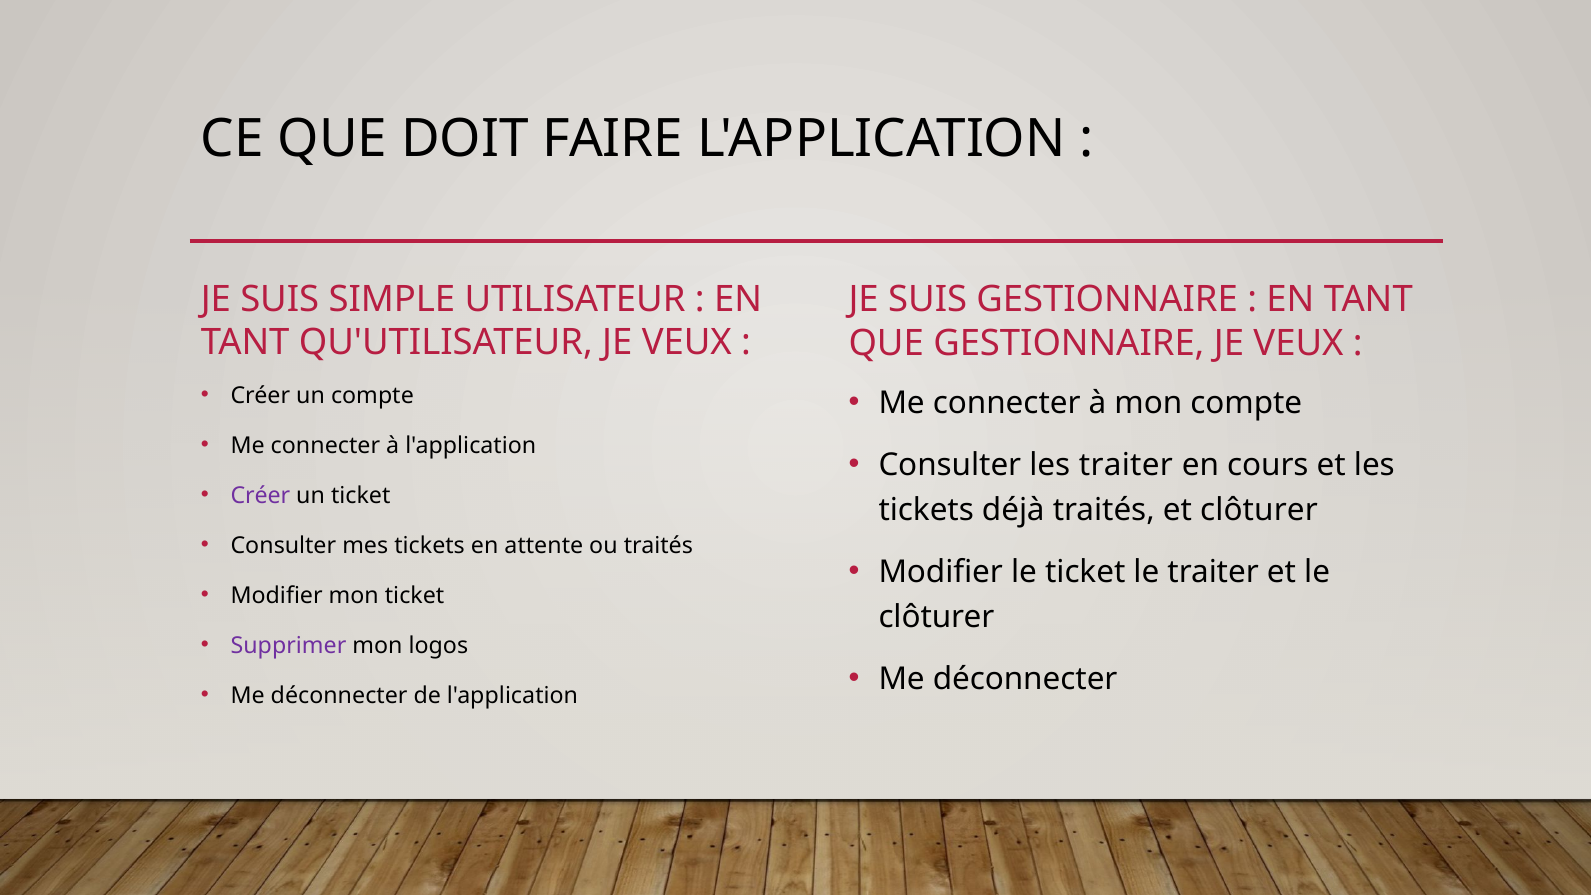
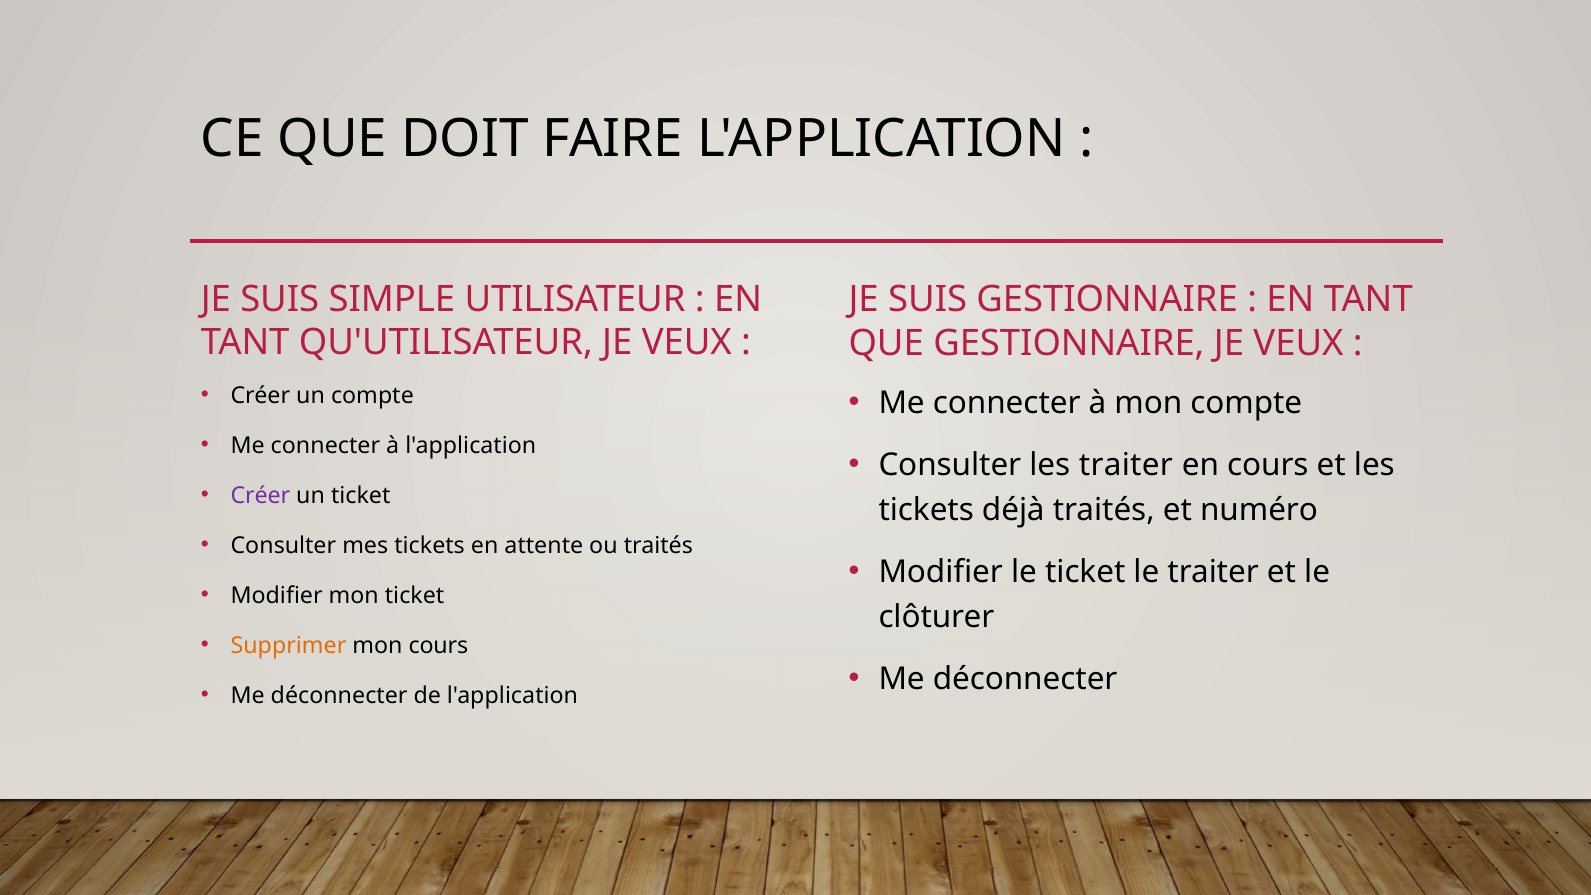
et clôturer: clôturer -> numéro
Supprimer colour: purple -> orange
mon logos: logos -> cours
